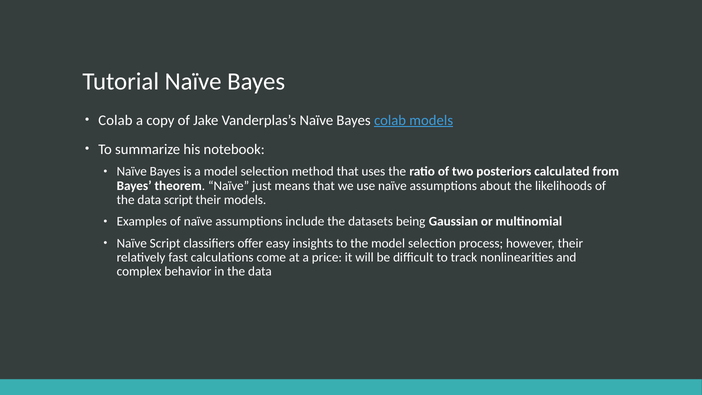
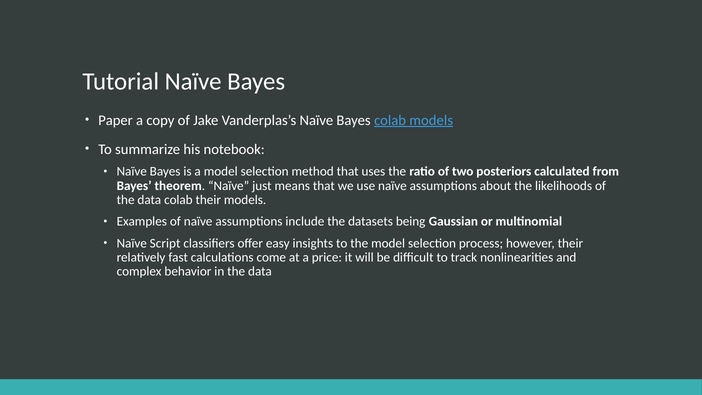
Colab at (115, 120): Colab -> Paper
data script: script -> colab
